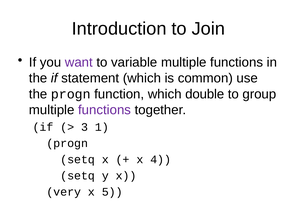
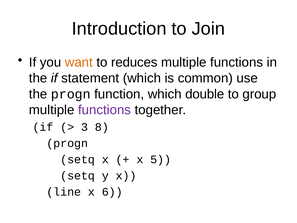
want colour: purple -> orange
variable: variable -> reduces
1: 1 -> 8
4: 4 -> 5
very: very -> line
5: 5 -> 6
